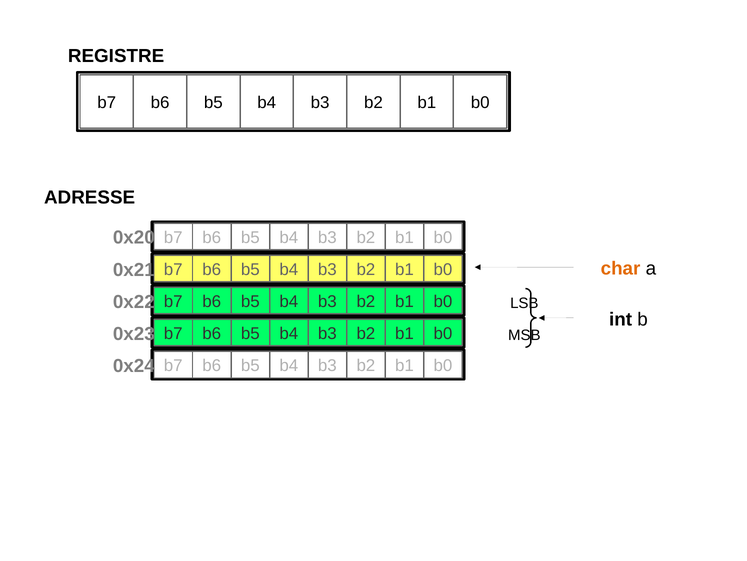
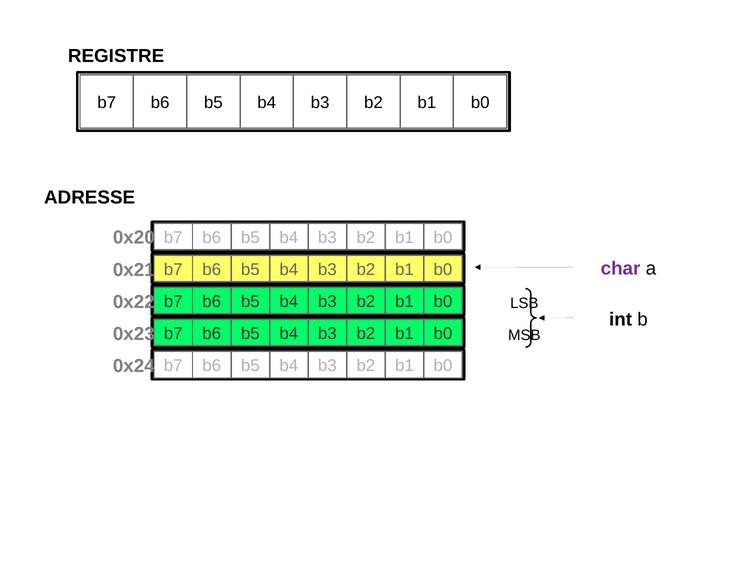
char colour: orange -> purple
